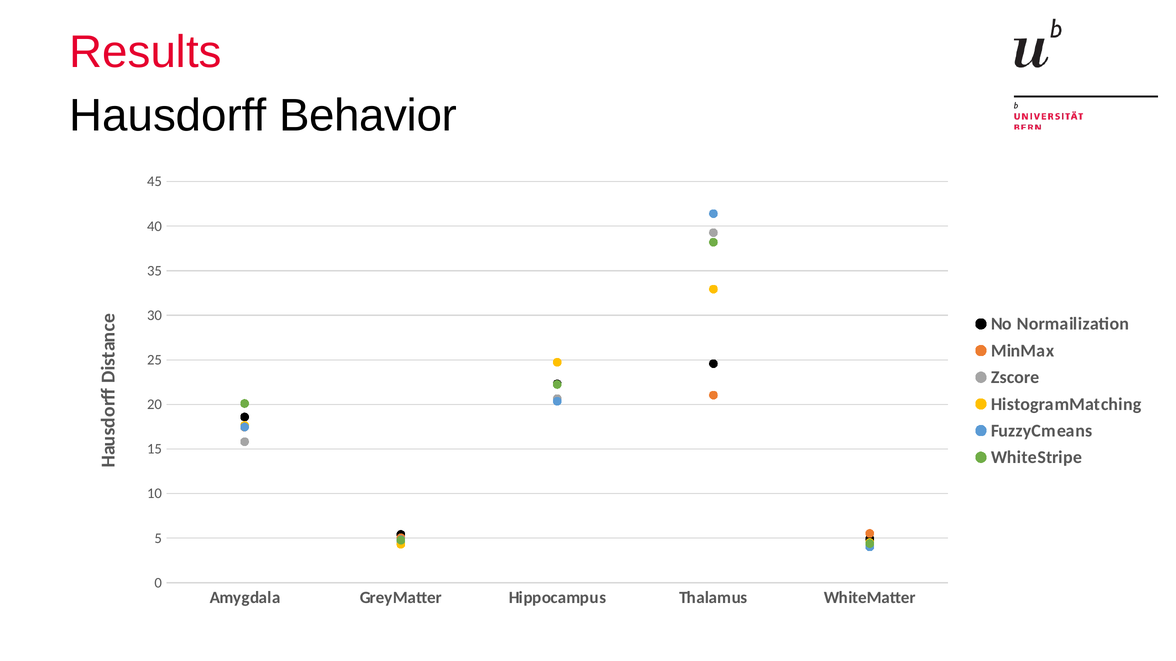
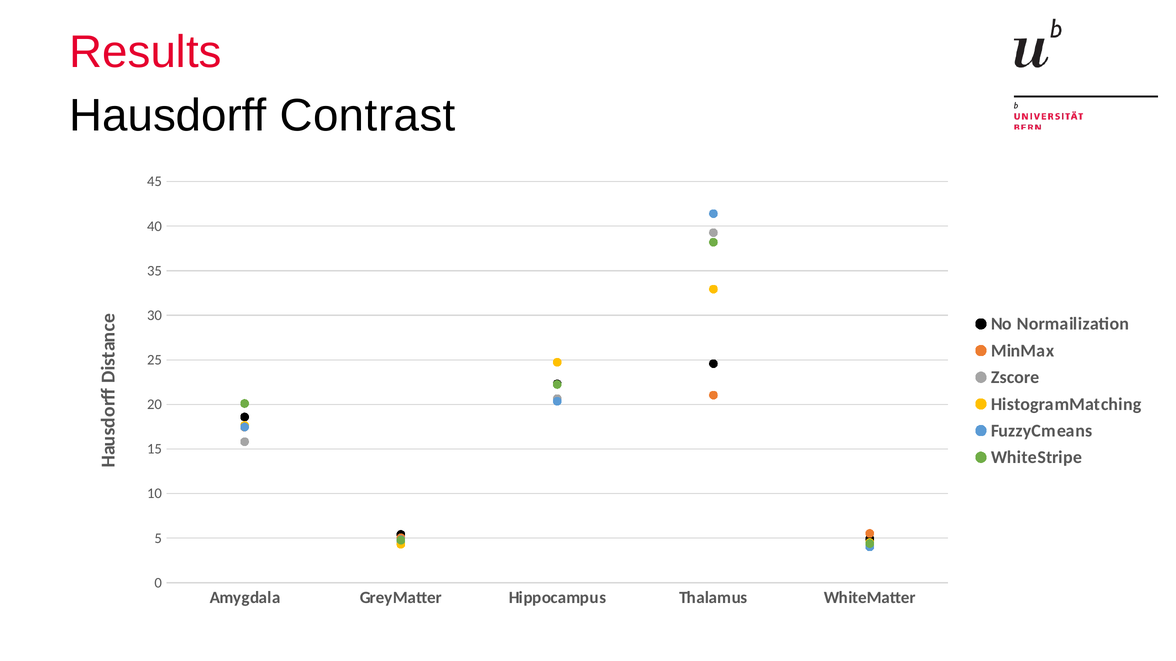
Behavior: Behavior -> Contrast
